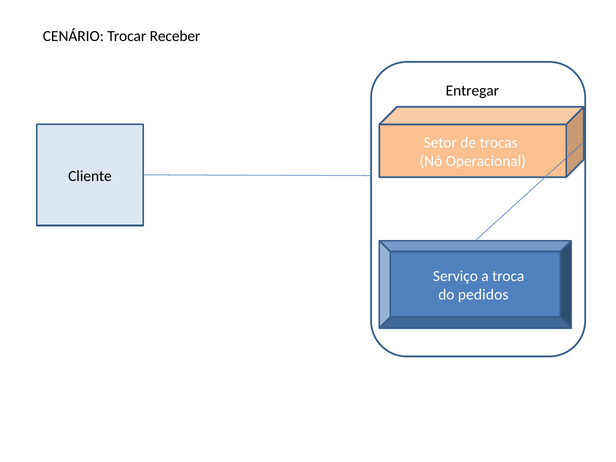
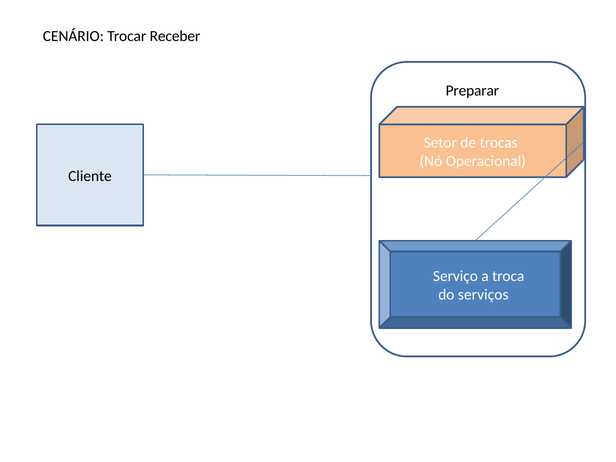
Entregar: Entregar -> Preparar
pedidos: pedidos -> serviços
